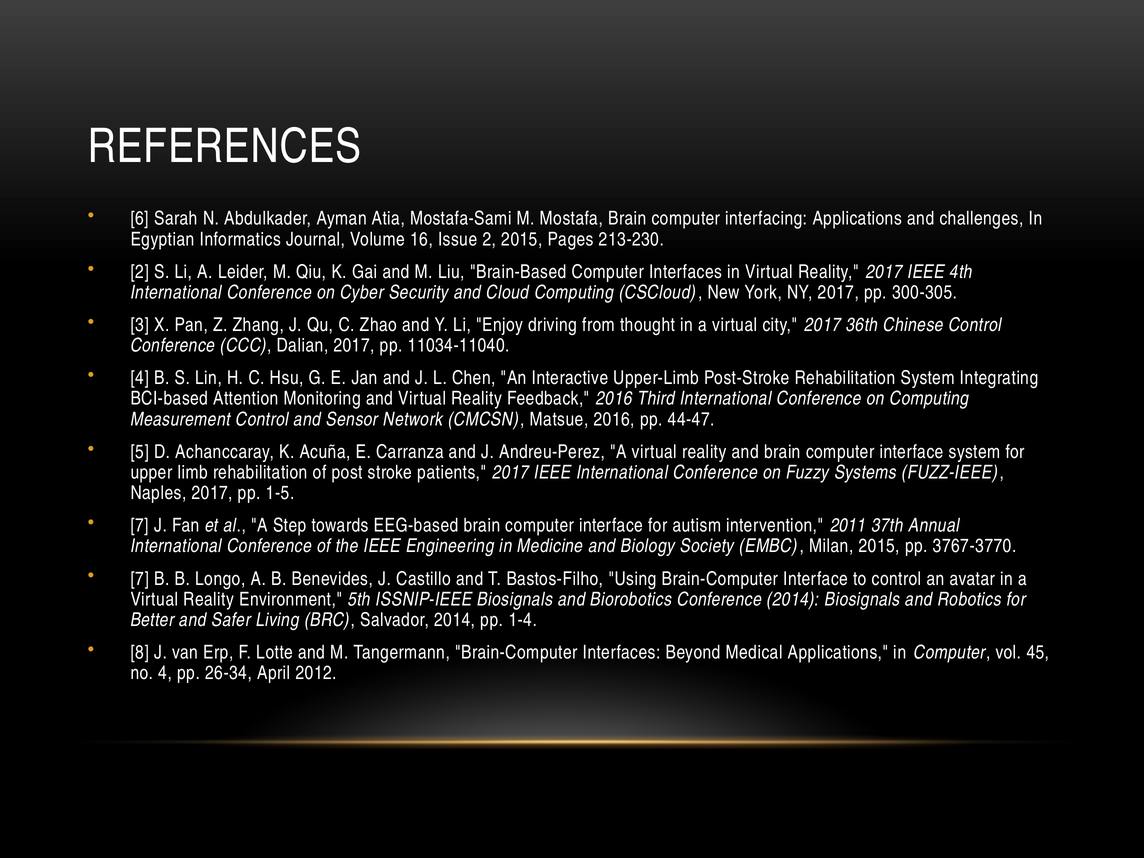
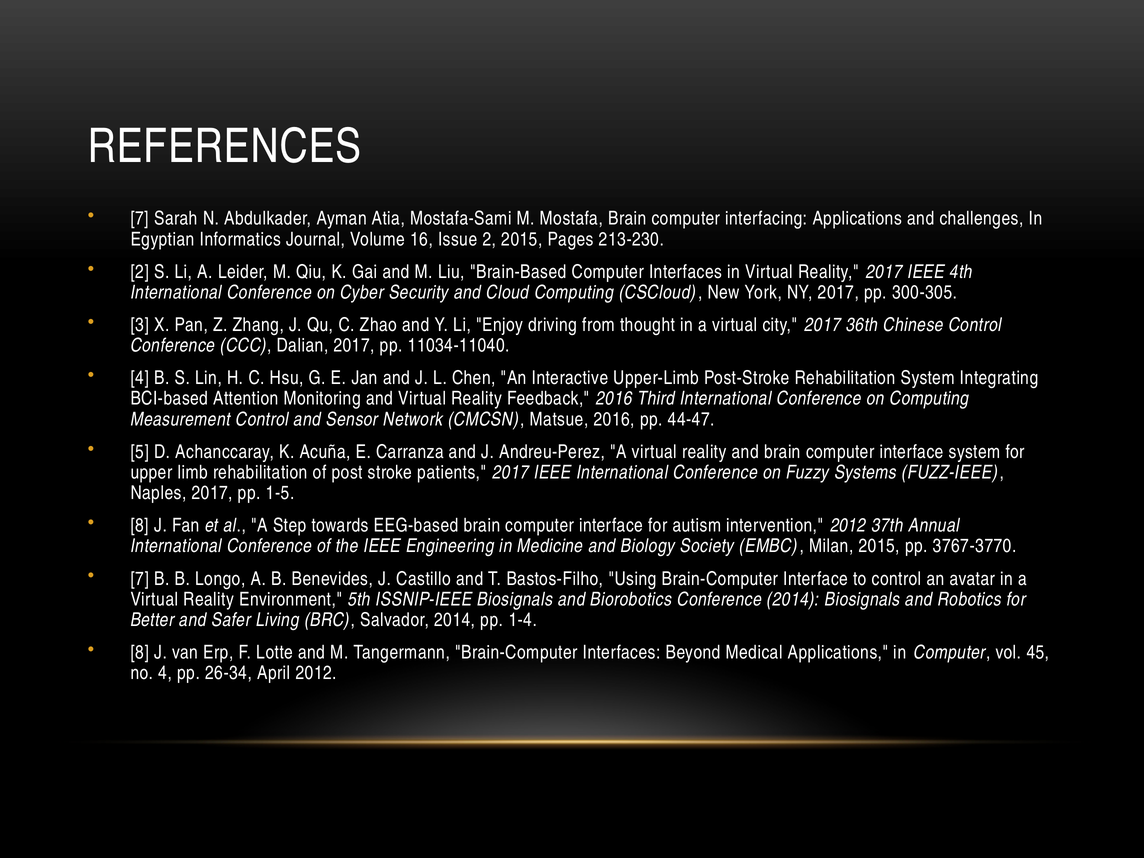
6 at (140, 219): 6 -> 7
7 at (140, 526): 7 -> 8
intervention 2011: 2011 -> 2012
